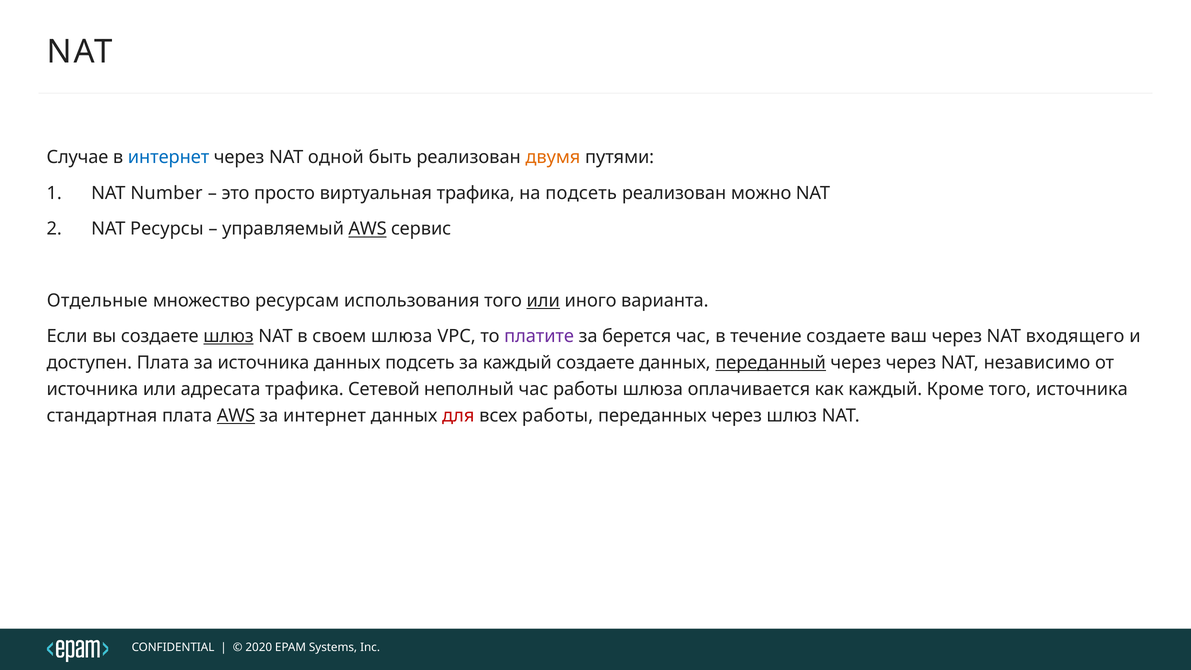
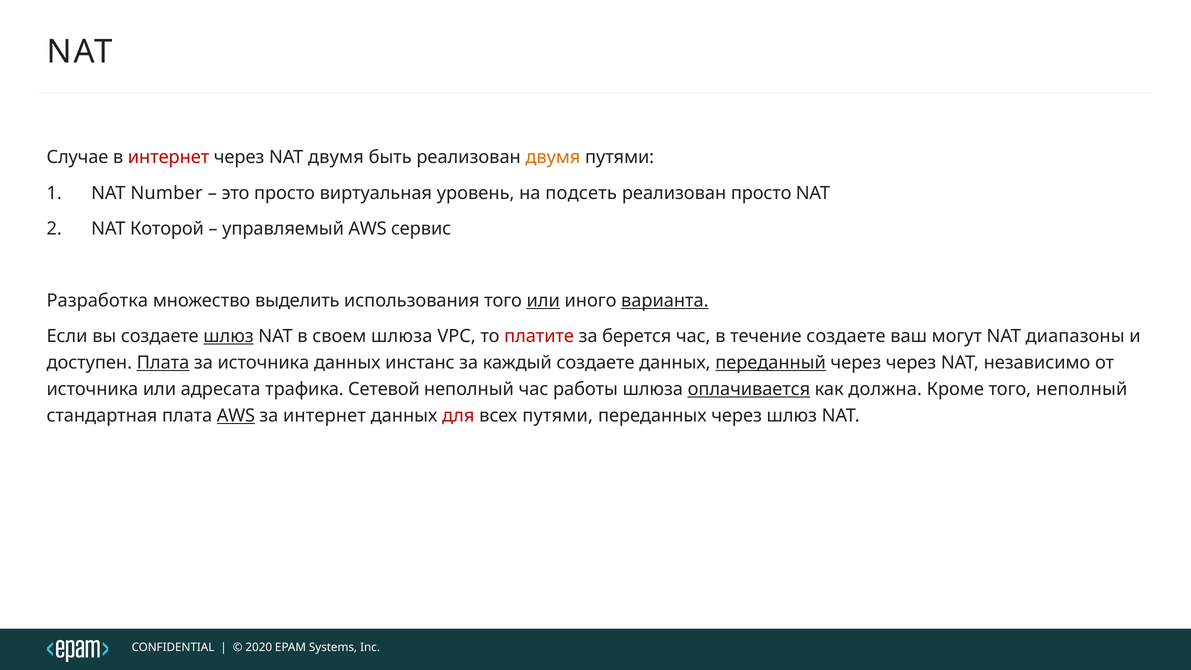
интернет at (169, 157) colour: blue -> red
NAT одной: одной -> двумя
виртуальная трафика: трафика -> уровень
реализован можно: можно -> просто
Ресурсы: Ресурсы -> Которой
AWS at (368, 229) underline: present -> none
Отдельные: Отдельные -> Разработка
ресурсам: ресурсам -> выделить
варианта underline: none -> present
платите colour: purple -> red
ваш через: через -> могут
входящего: входящего -> диапазоны
Плата at (163, 363) underline: none -> present
данных подсеть: подсеть -> инстанс
оплачивается underline: none -> present
как каждый: каждый -> должна
того источника: источника -> неполный
всех работы: работы -> путями
